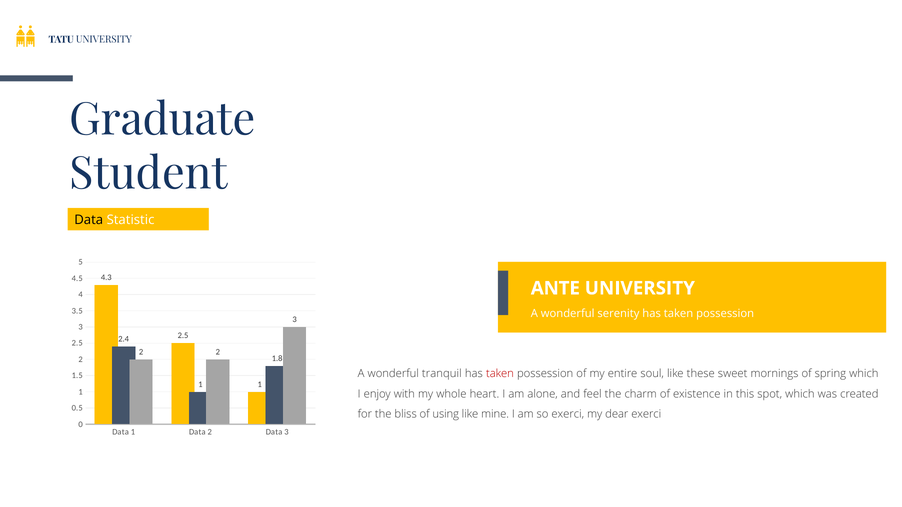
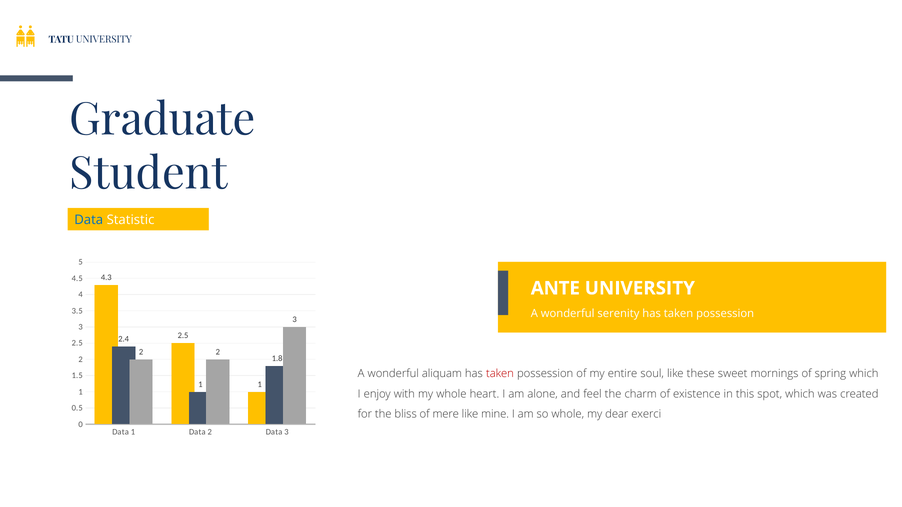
Data at (89, 220) colour: black -> blue
tranquil: tranquil -> aliquam
using: using -> mere
so exerci: exerci -> whole
